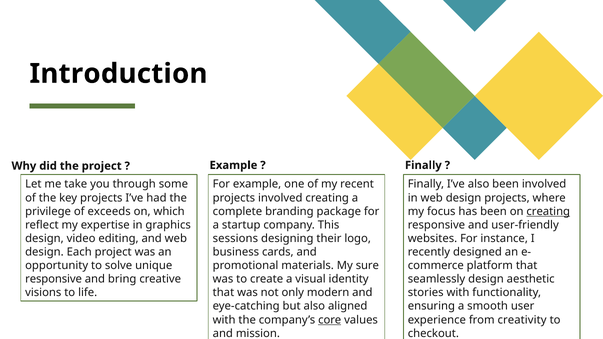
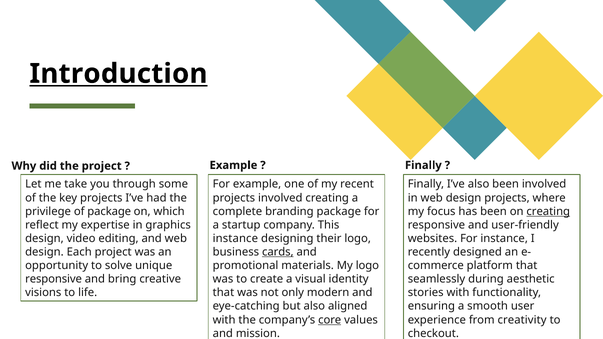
Introduction underline: none -> present
of exceeds: exceeds -> package
sessions at (235, 239): sessions -> instance
cards underline: none -> present
My sure: sure -> logo
seamlessly design: design -> during
